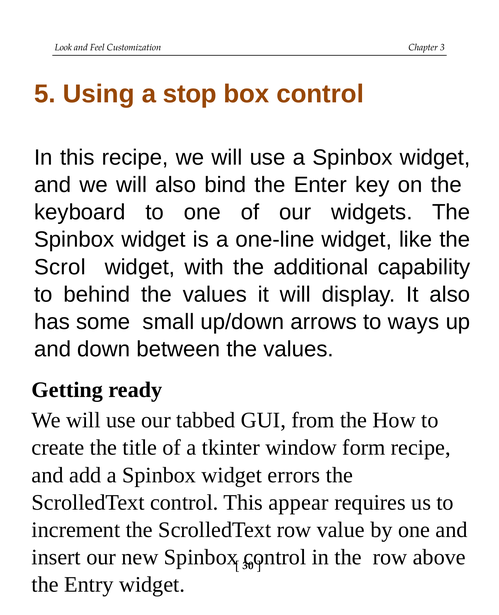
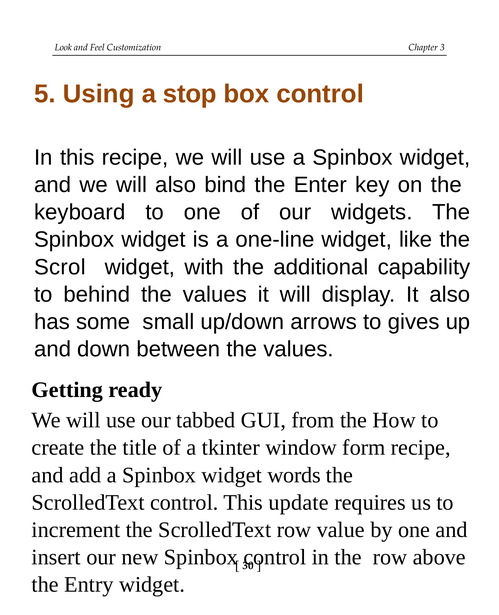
ways: ways -> gives
errors: errors -> words
appear: appear -> update
